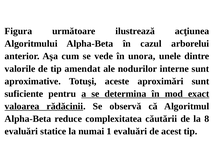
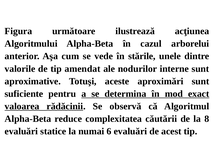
unora: unora -> stările
1: 1 -> 6
